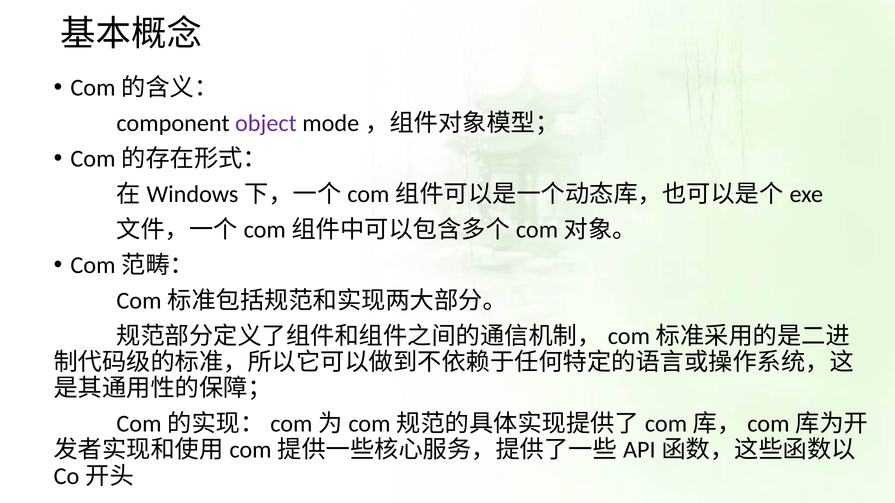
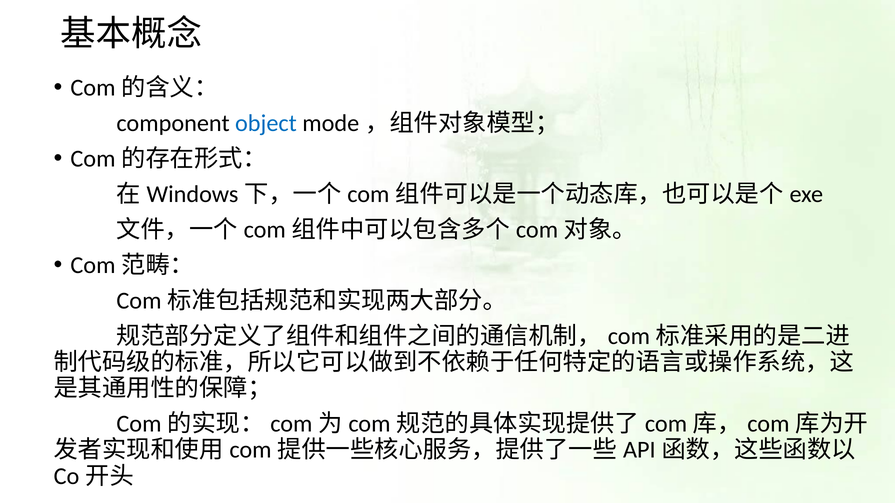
object colour: purple -> blue
